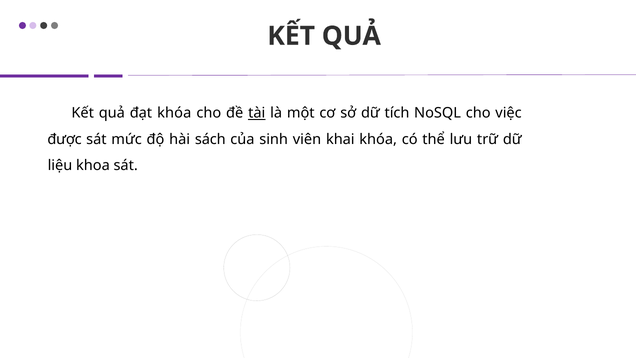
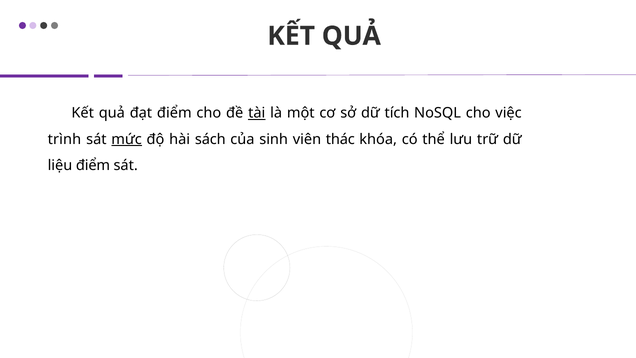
đạt khóa: khóa -> điểm
được: được -> trình
mức underline: none -> present
khai: khai -> thác
liệu khoa: khoa -> điểm
